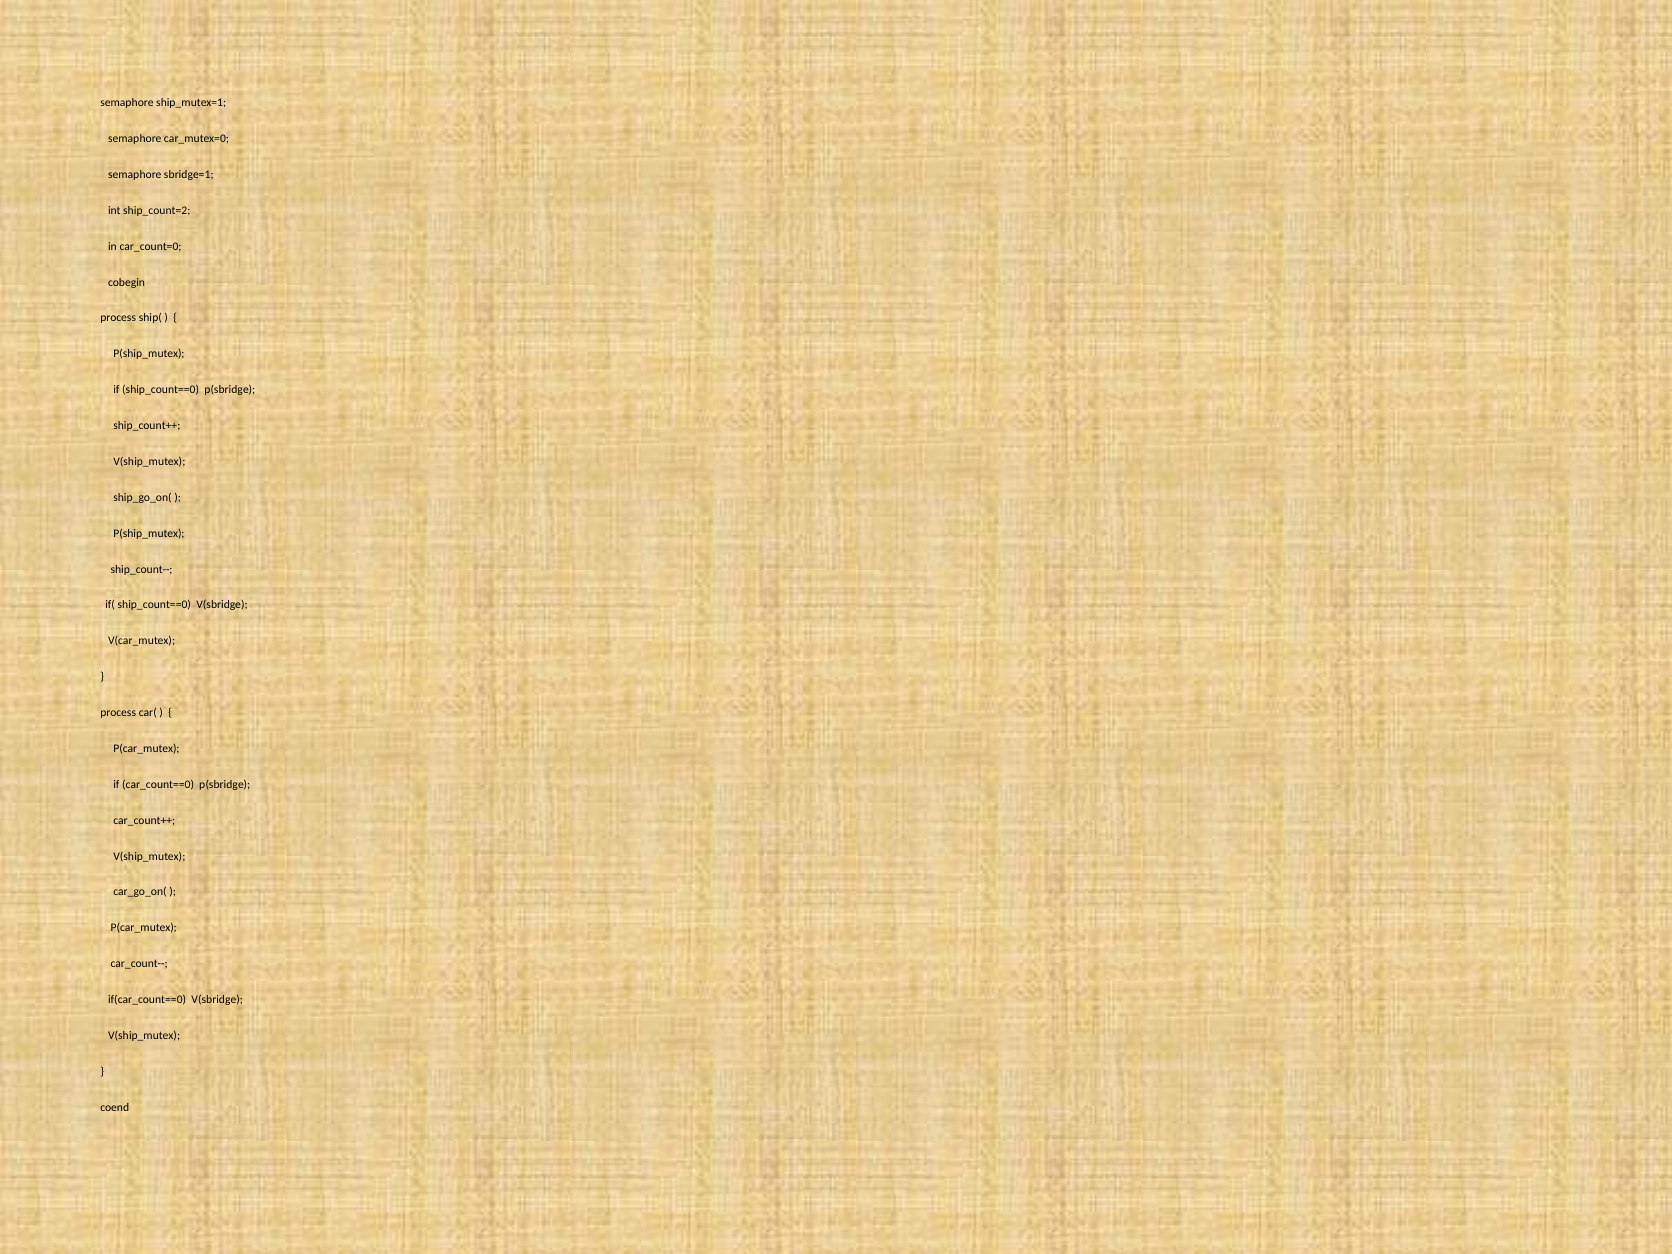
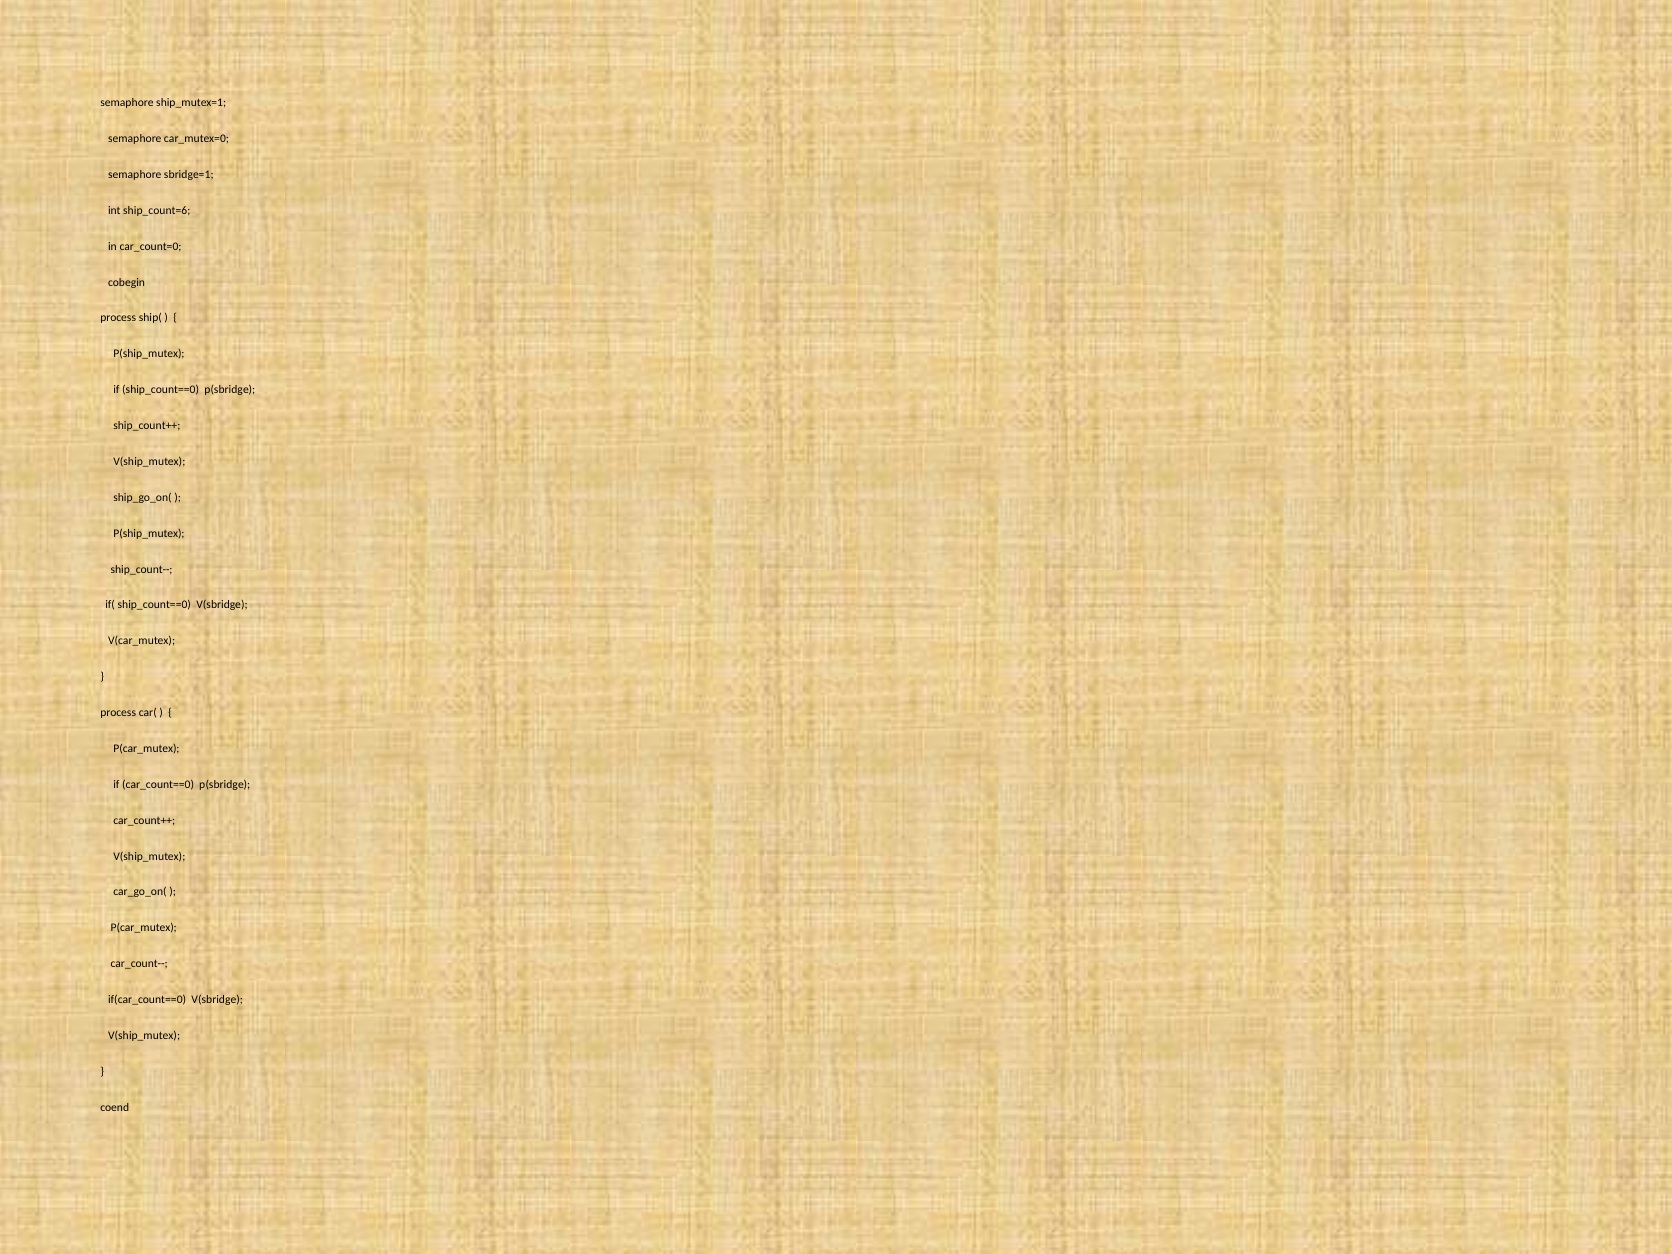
ship_count=2: ship_count=2 -> ship_count=6
